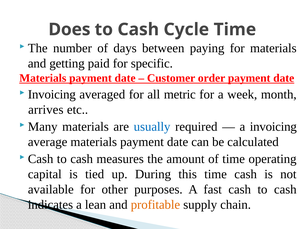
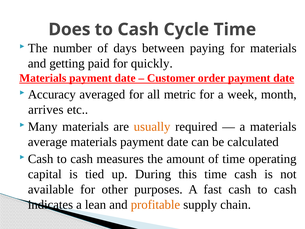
specific: specific -> quickly
Invoicing at (52, 94): Invoicing -> Accuracy
usually colour: blue -> orange
a invoicing: invoicing -> materials
